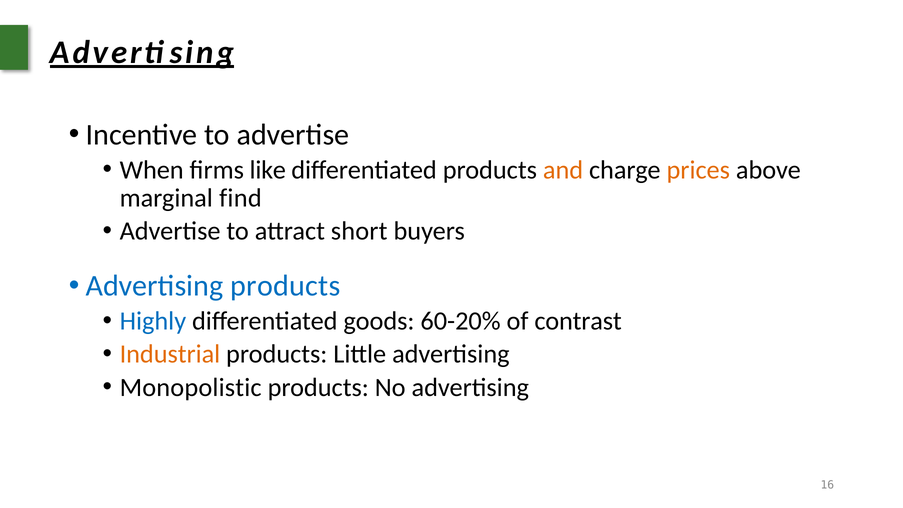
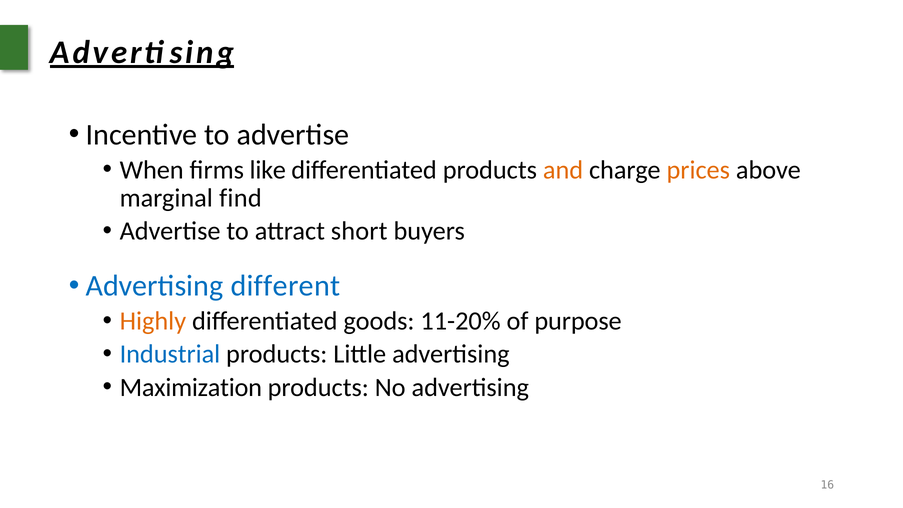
Advertising products: products -> different
Highly colour: blue -> orange
60-20%: 60-20% -> 11-20%
contrast: contrast -> purpose
Industrial colour: orange -> blue
Monopolistic: Monopolistic -> Maximization
